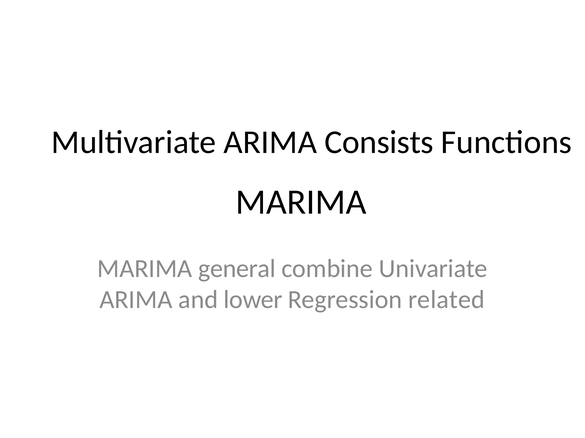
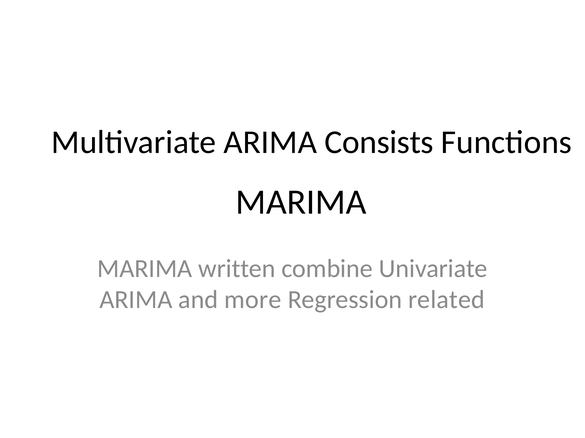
general: general -> written
lower: lower -> more
